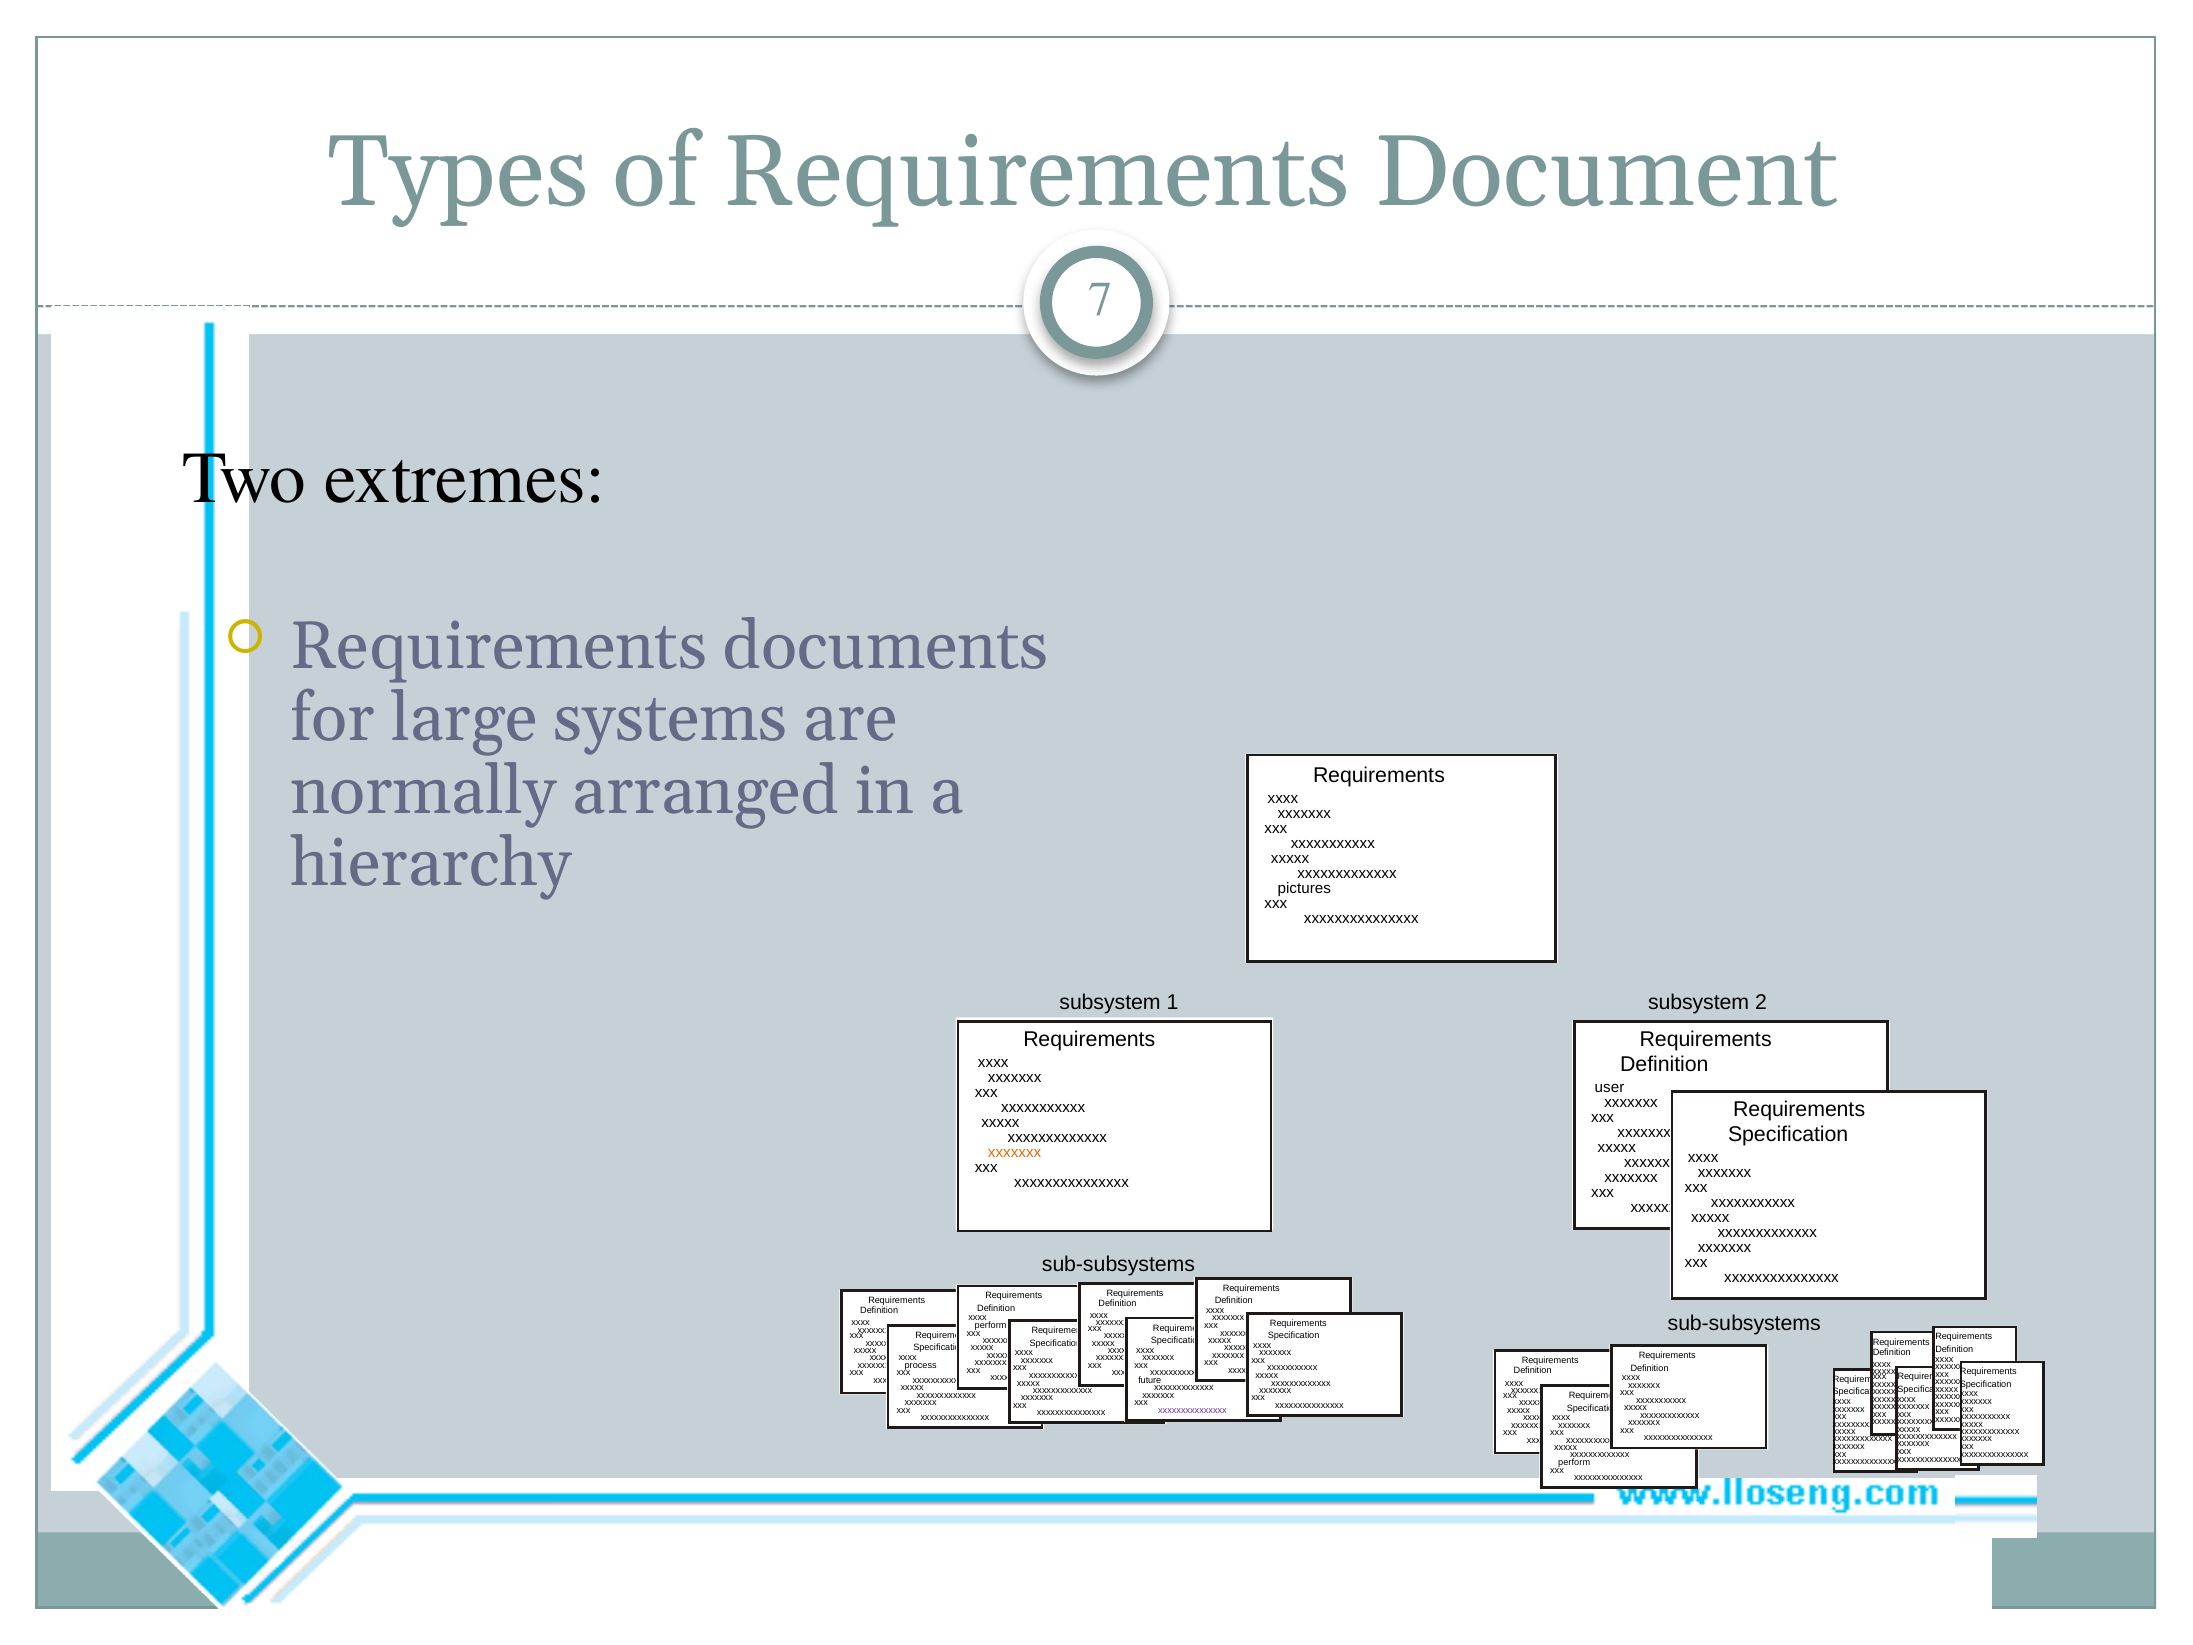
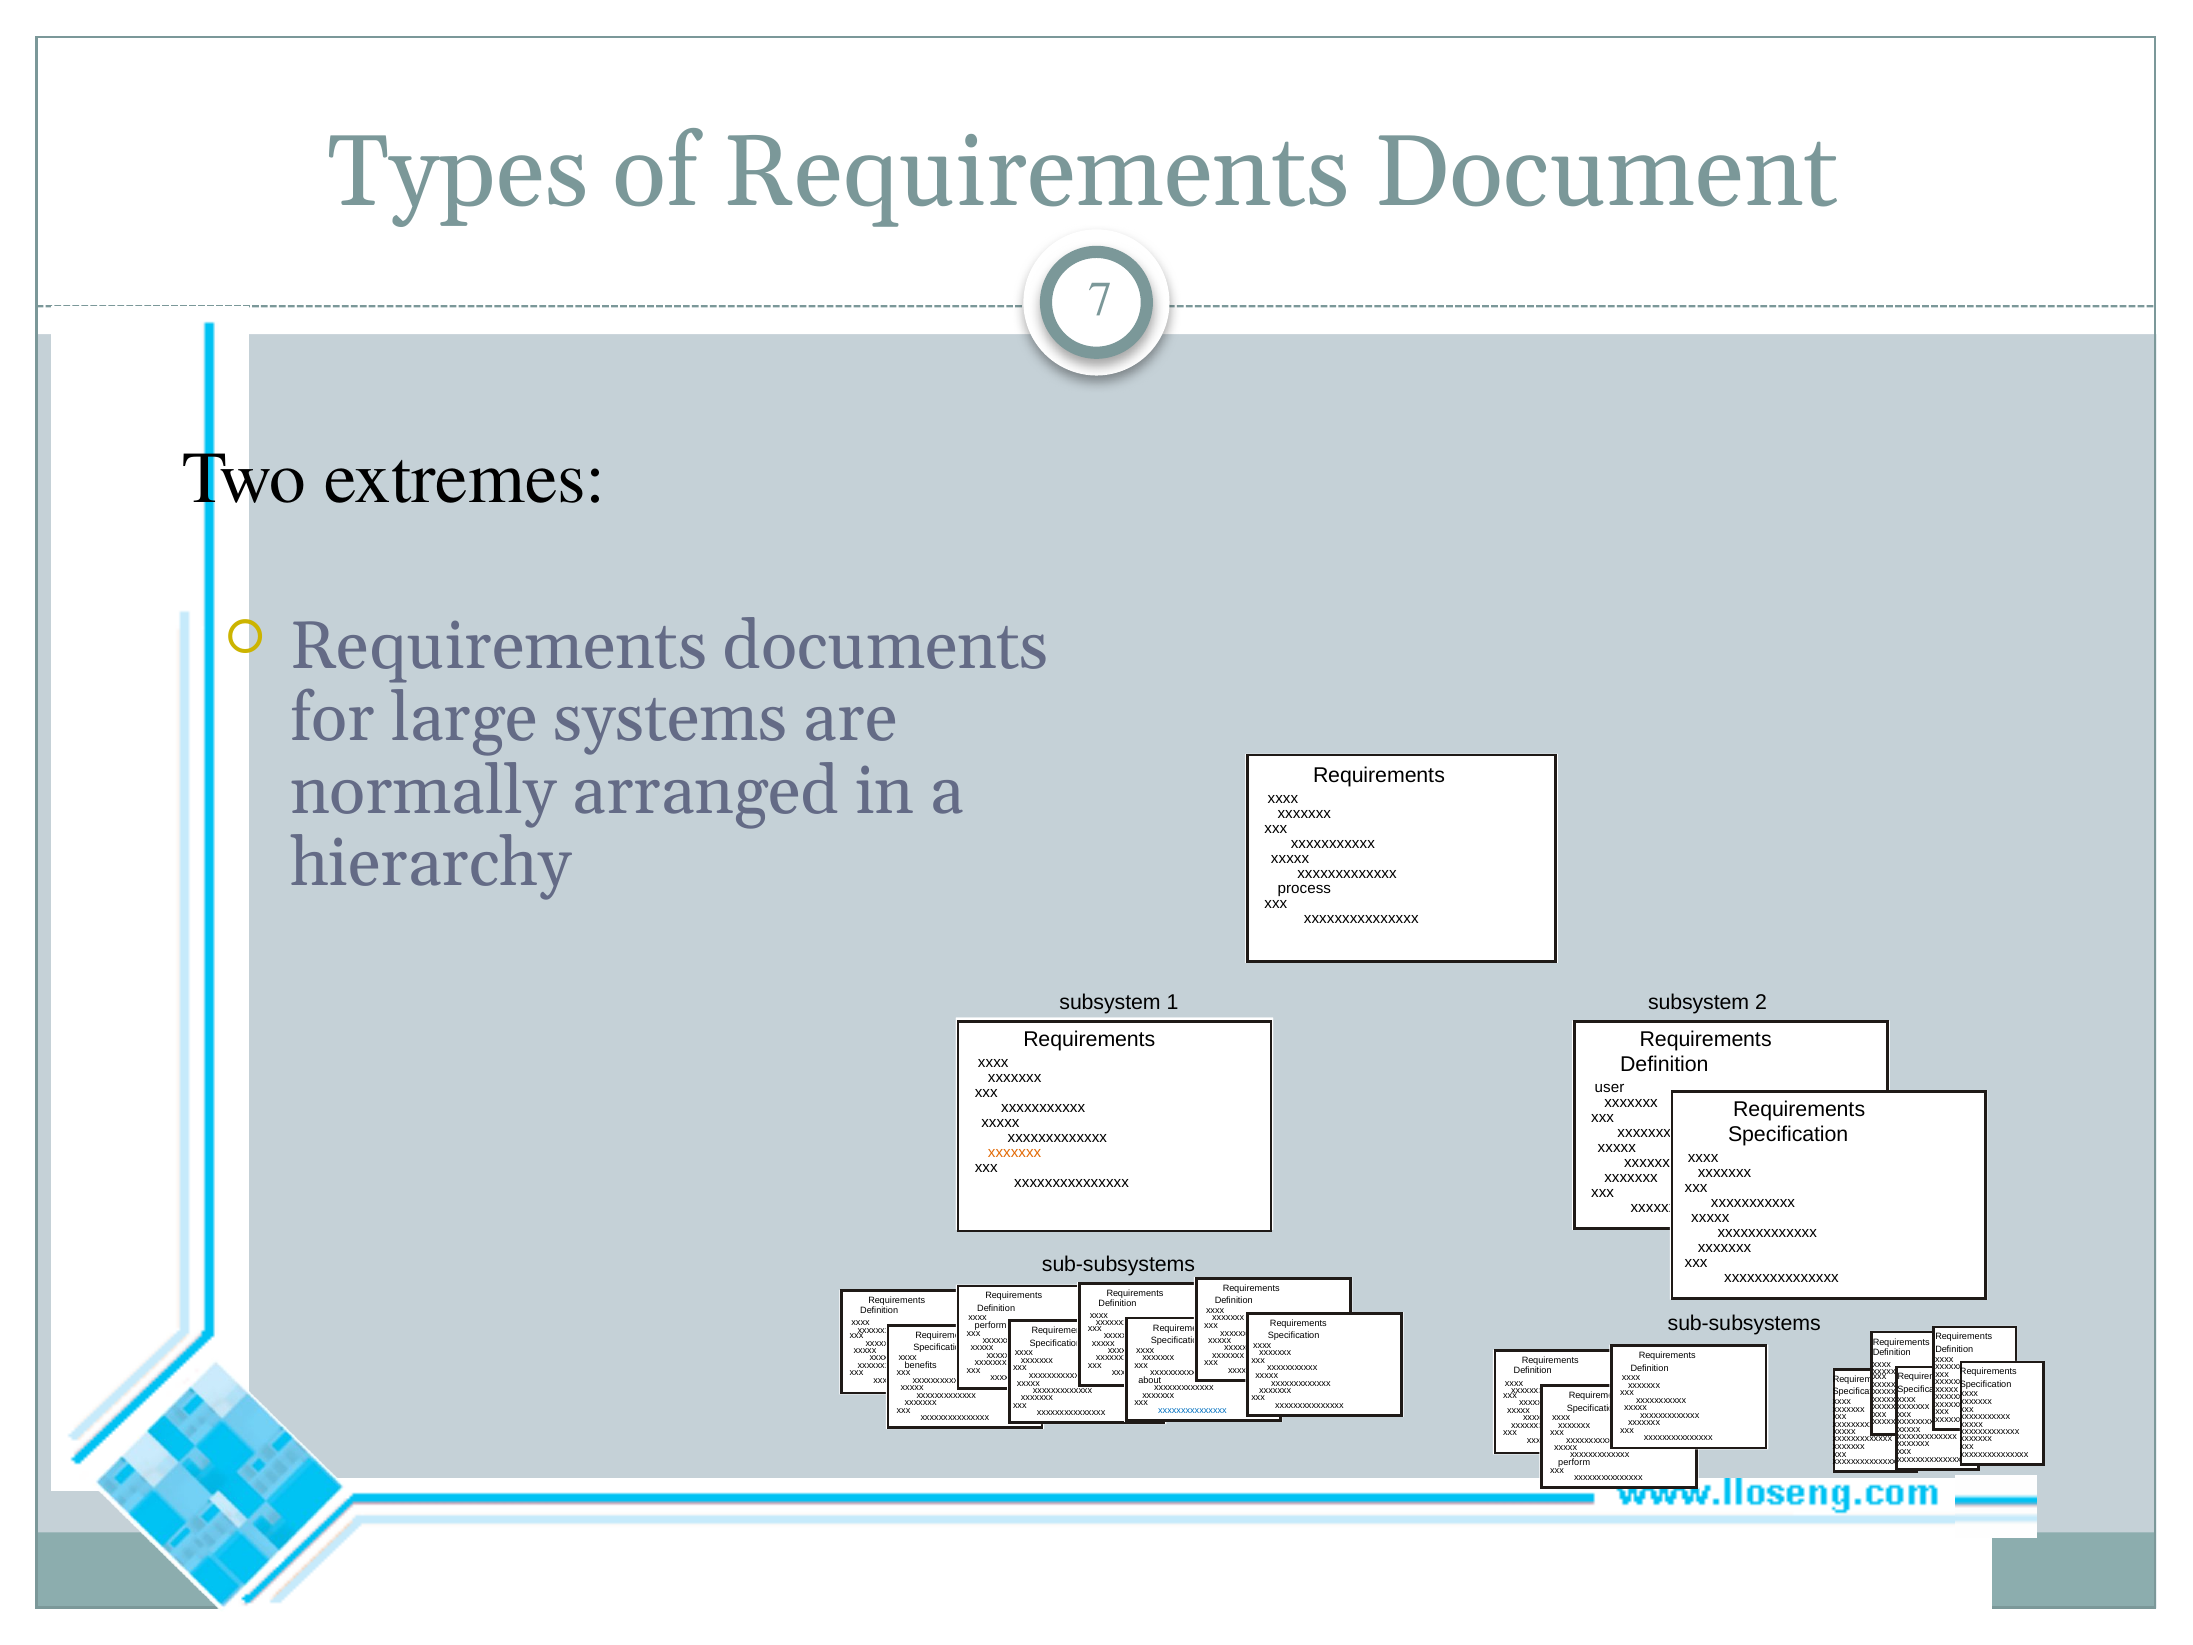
pictures: pictures -> process
process: process -> benefits
future: future -> about
xxxxxxxxxxxxxxx at (1192, 1410) colour: purple -> blue
